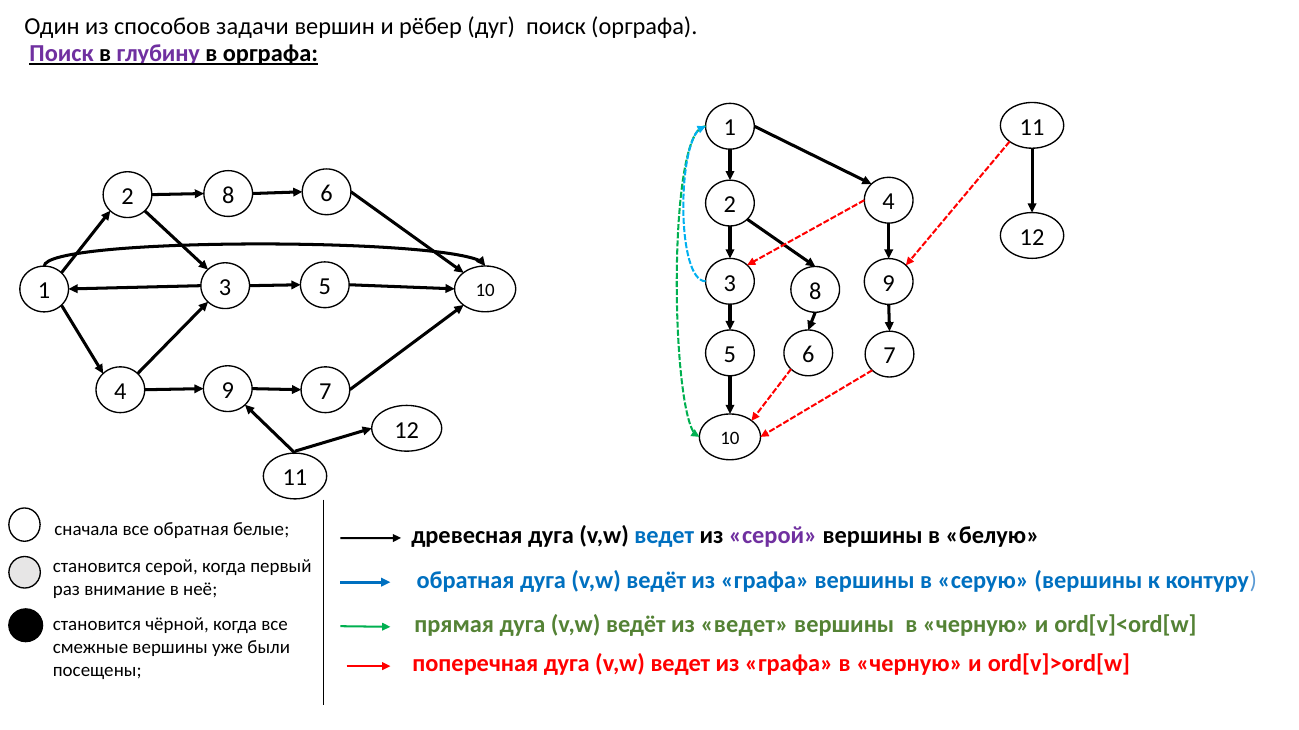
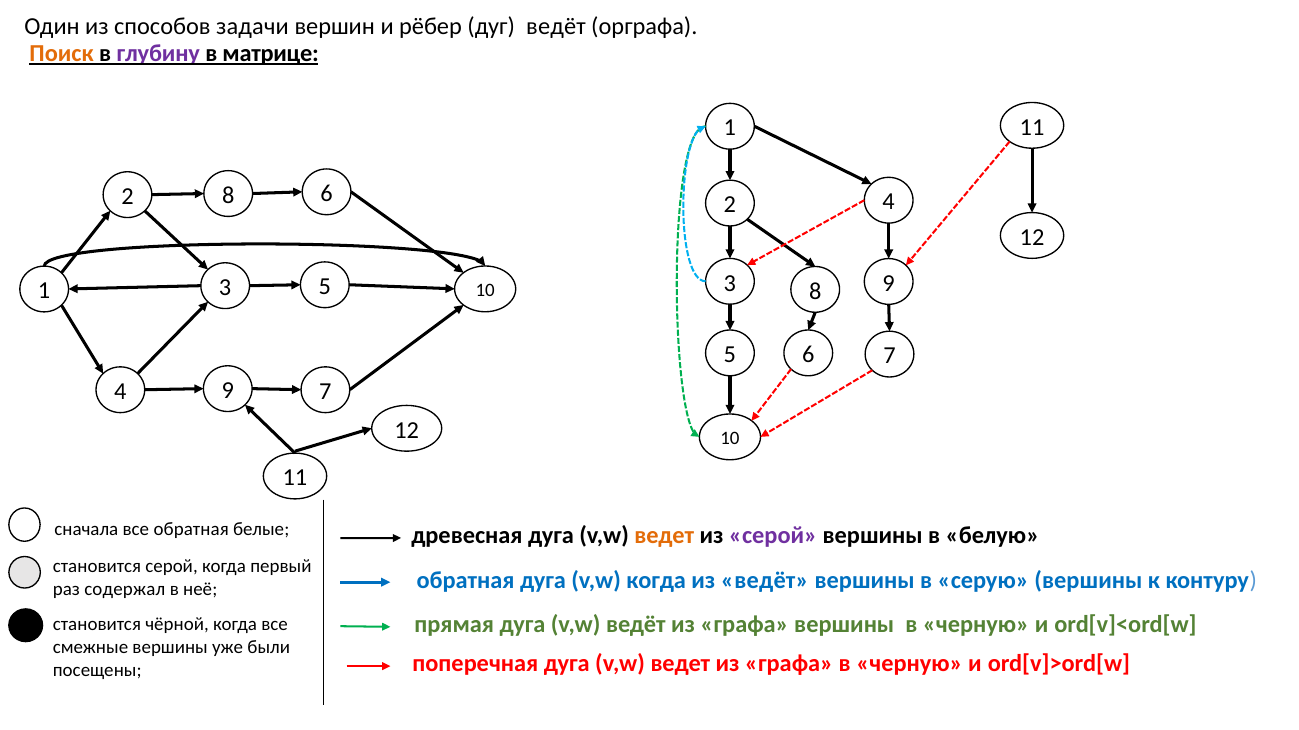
дуг поиск: поиск -> ведёт
Поиск at (62, 54) colour: purple -> orange
в орграфа: орграфа -> матрице
ведет at (664, 536) colour: blue -> orange
обратная дуга v,w ведёт: ведёт -> когда
графа at (765, 581): графа -> ведёт
внимание: внимание -> содержал
ведёт из ведет: ведет -> графа
